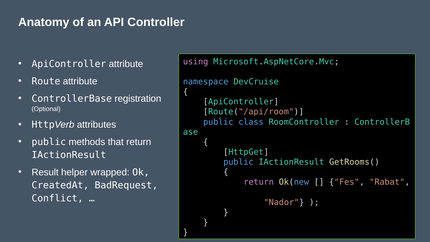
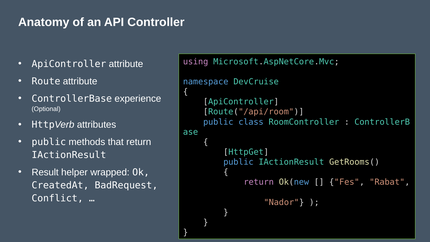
registration: registration -> experience
